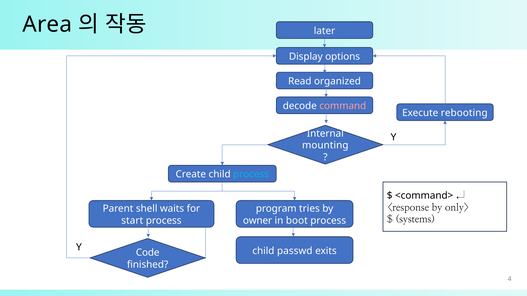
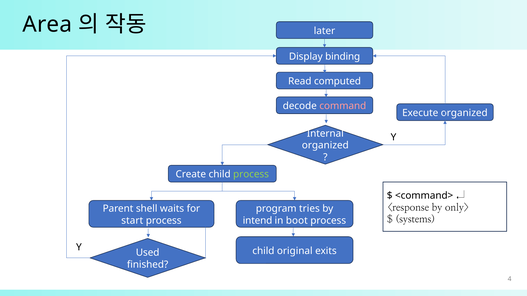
options: options -> binding
organized: organized -> computed
Execute rebooting: rebooting -> organized
mounting at (325, 146): mounting -> organized
process at (251, 175) colour: light blue -> light green
owner: owner -> intend
passwd: passwd -> original
Code: Code -> Used
